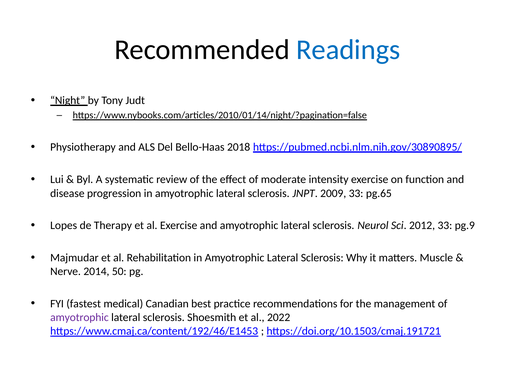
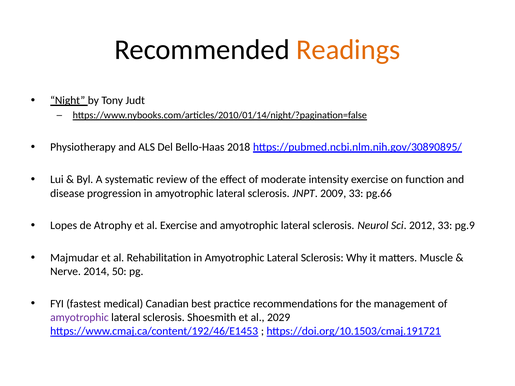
Readings colour: blue -> orange
pg.65: pg.65 -> pg.66
Therapy: Therapy -> Atrophy
2022: 2022 -> 2029
